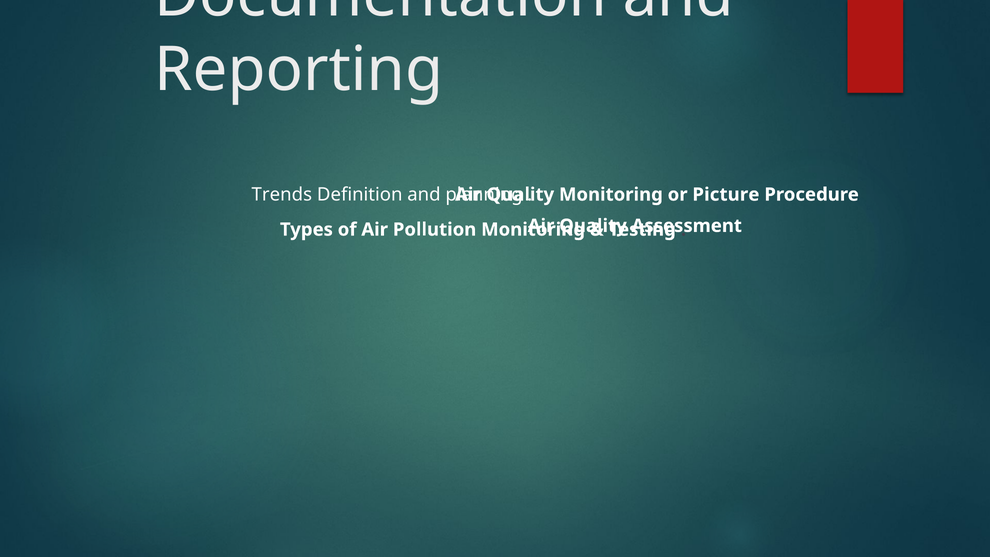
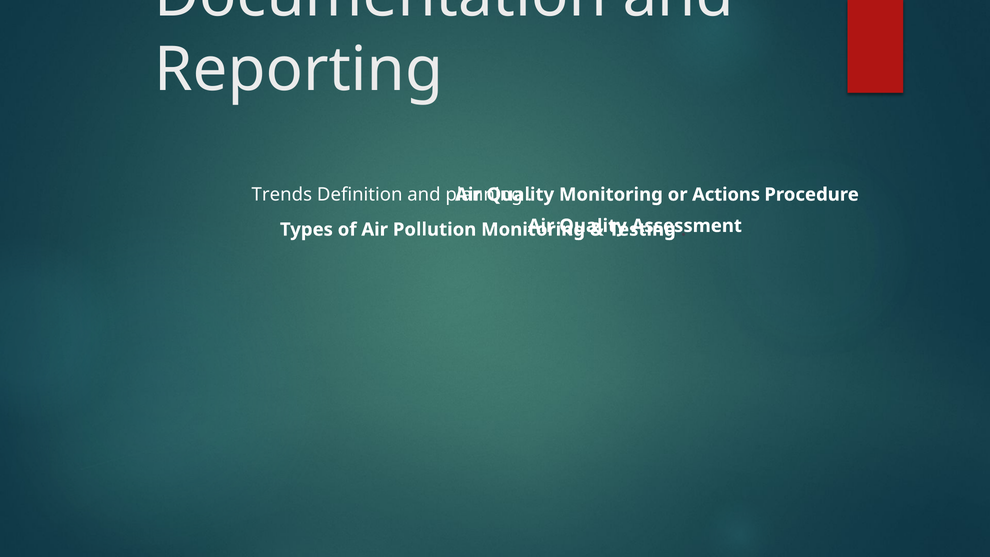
Picture: Picture -> Actions
